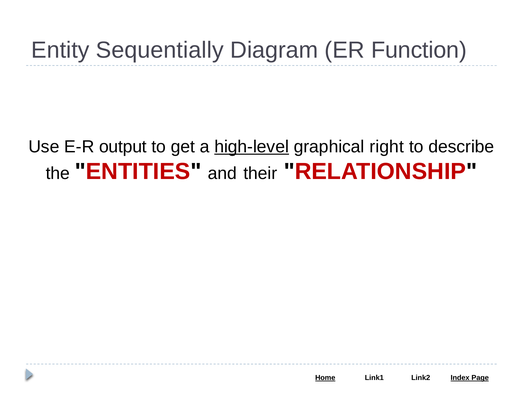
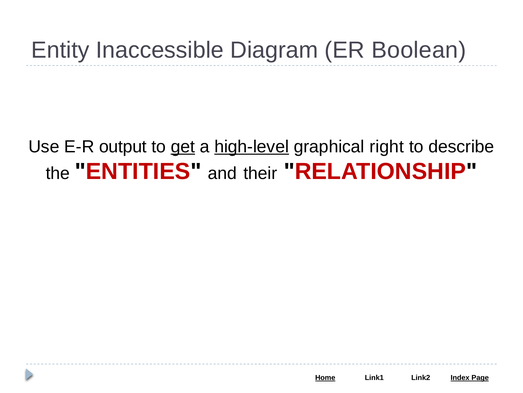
Sequentially: Sequentially -> Inaccessible
Function: Function -> Boolean
get underline: none -> present
